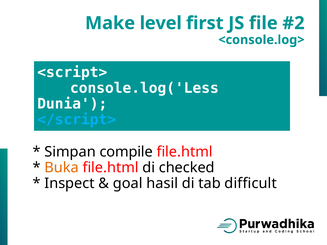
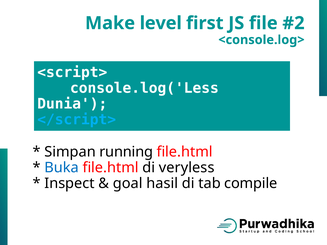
compile: compile -> running
Buka colour: orange -> blue
checked: checked -> veryless
difficult: difficult -> compile
